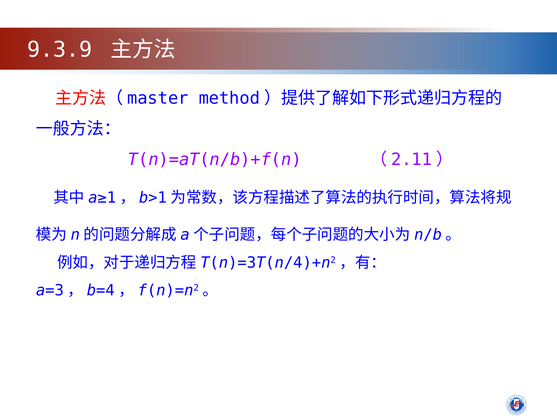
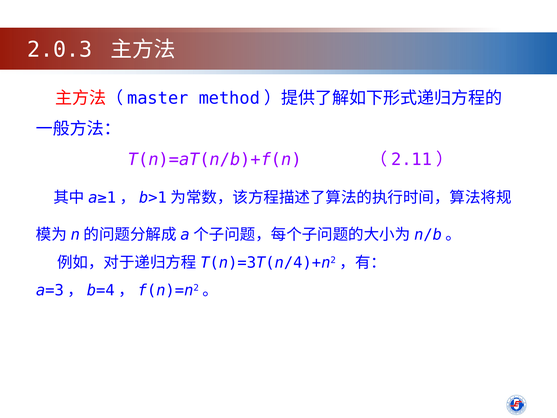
9.3.9: 9.3.9 -> 2.0.3
